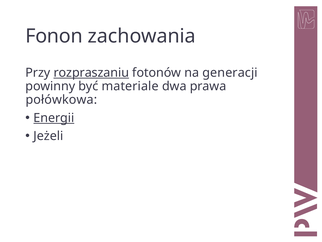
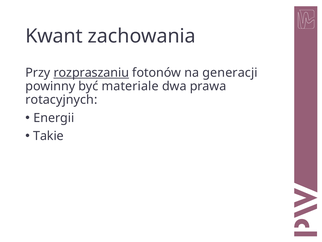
Fonon: Fonon -> Kwant
połówkowa: połówkowa -> rotacyjnych
Energii underline: present -> none
Jeżeli: Jeżeli -> Takie
